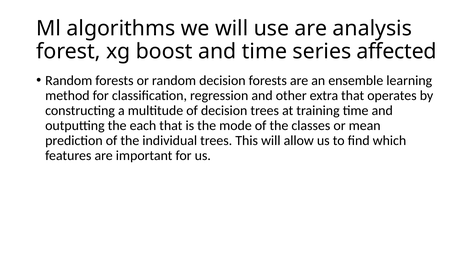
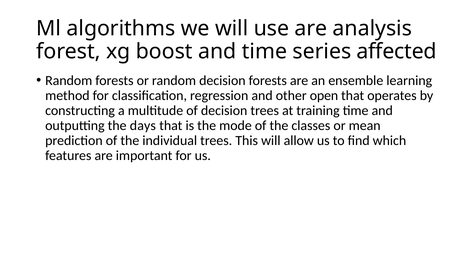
extra: extra -> open
each: each -> days
